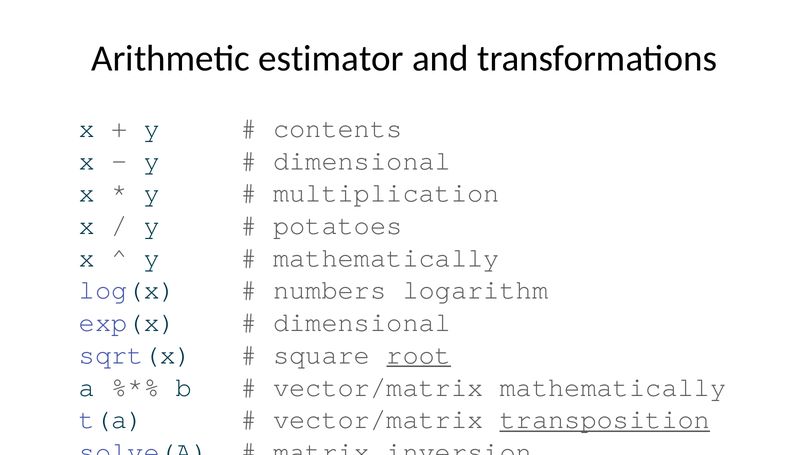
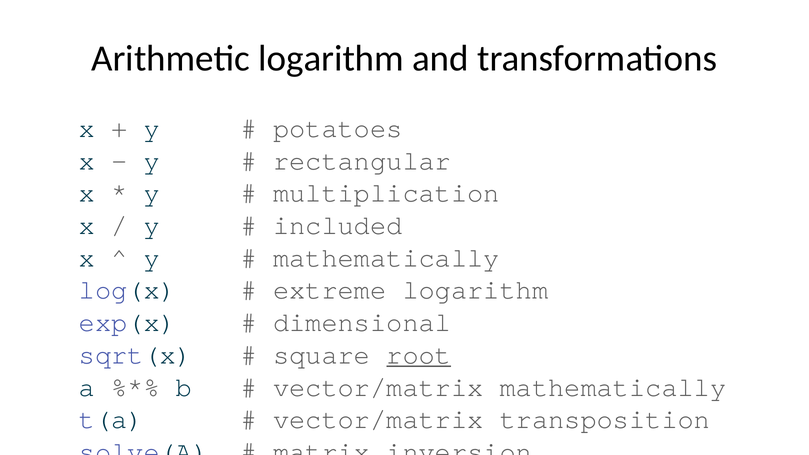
Arithmetic estimator: estimator -> logarithm
contents: contents -> potatoes
dimensional at (362, 161): dimensional -> rectangular
potatoes: potatoes -> included
numbers: numbers -> extreme
transposition underline: present -> none
